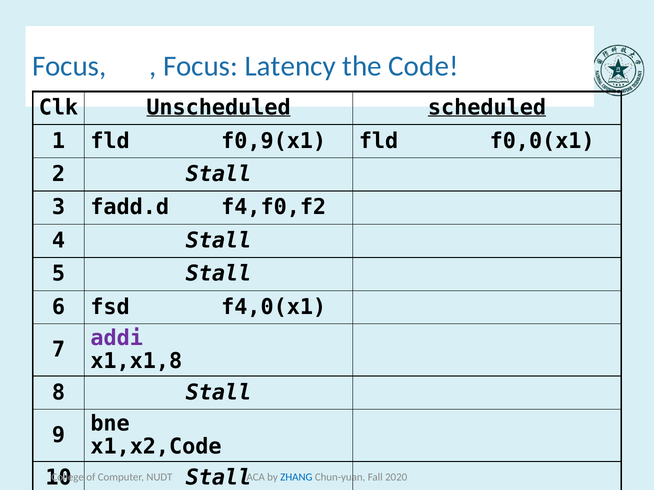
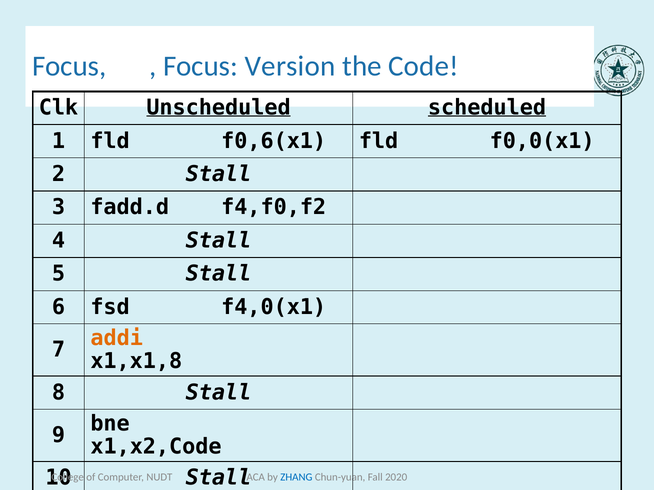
Latency: Latency -> Version
f0,9(x1: f0,9(x1 -> f0,6(x1
addi colour: purple -> orange
